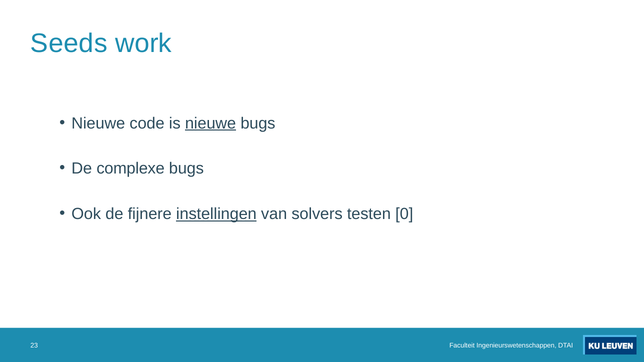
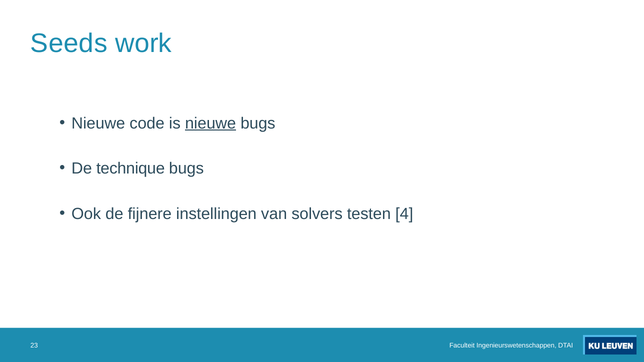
complexe: complexe -> technique
instellingen underline: present -> none
0: 0 -> 4
